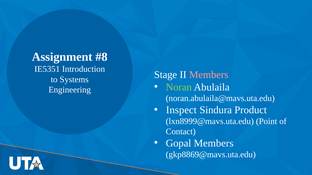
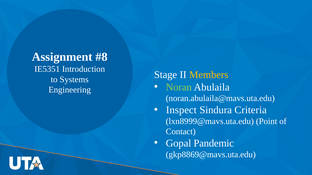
Members at (209, 75) colour: pink -> yellow
Product: Product -> Criteria
Gopal Members: Members -> Pandemic
